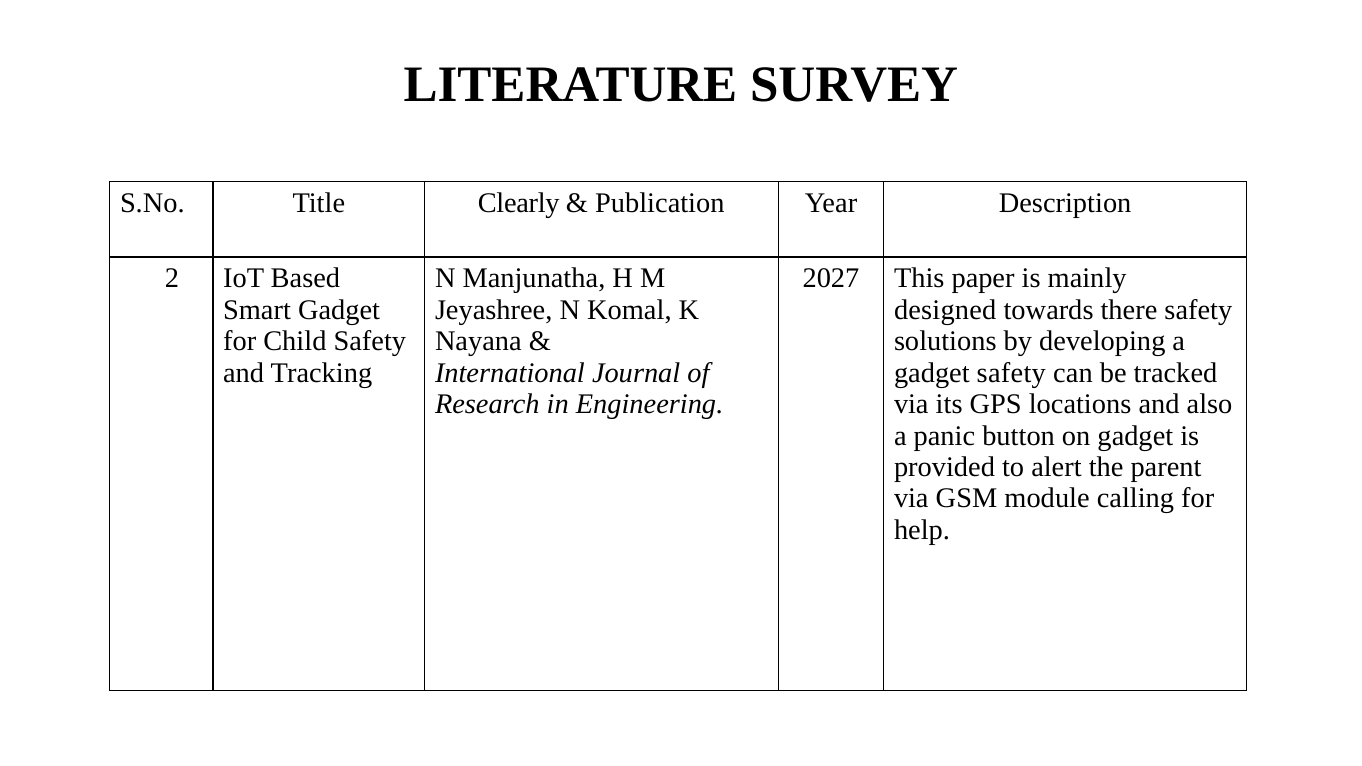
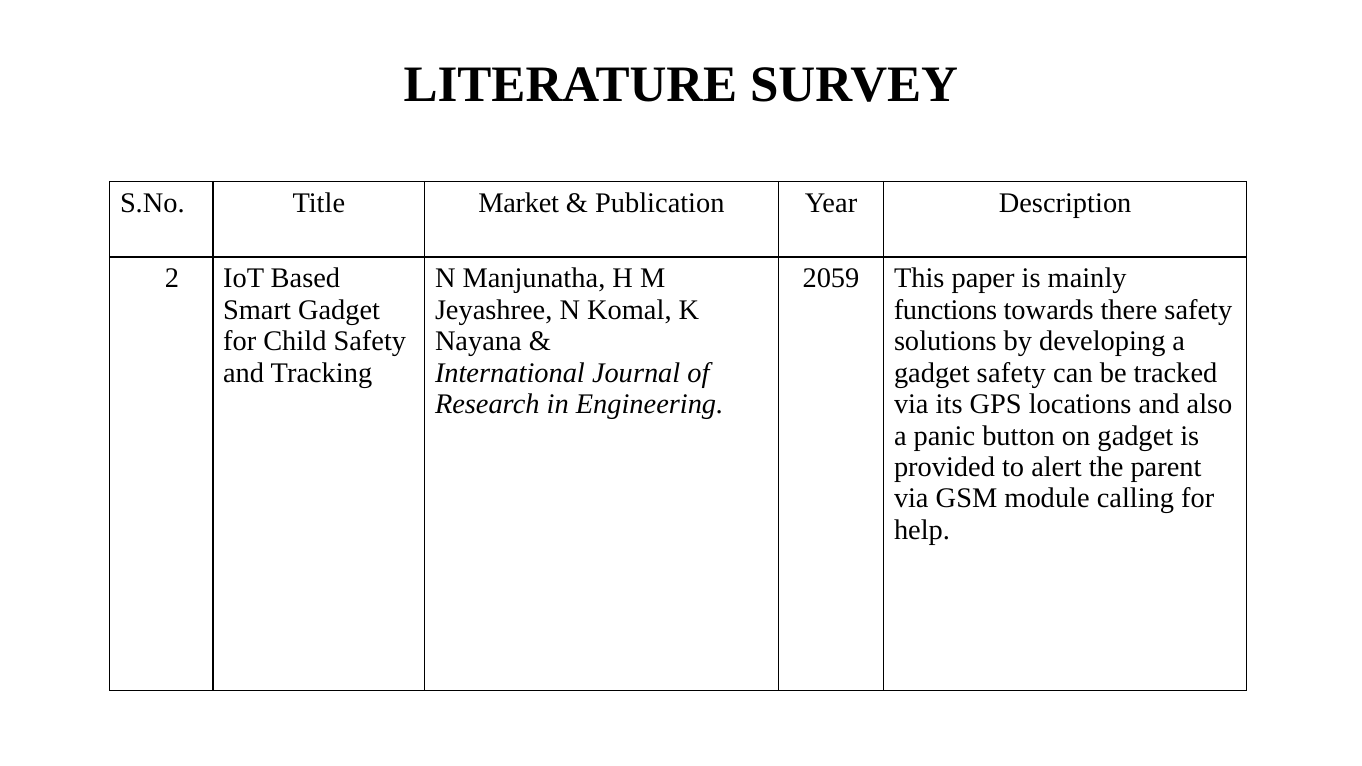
Clearly: Clearly -> Market
2027: 2027 -> 2059
designed: designed -> functions
